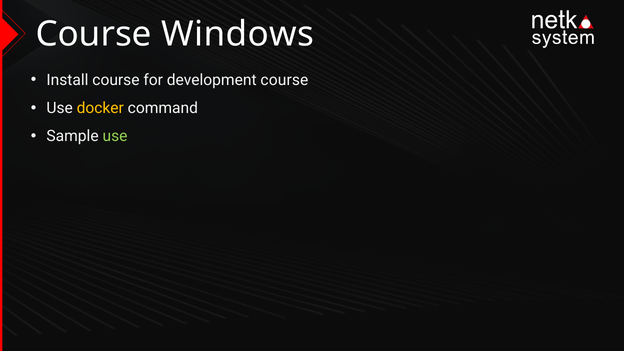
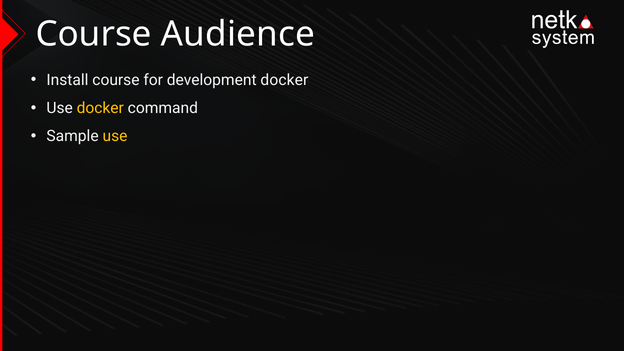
Windows: Windows -> Audience
development course: course -> docker
use at (115, 136) colour: light green -> yellow
